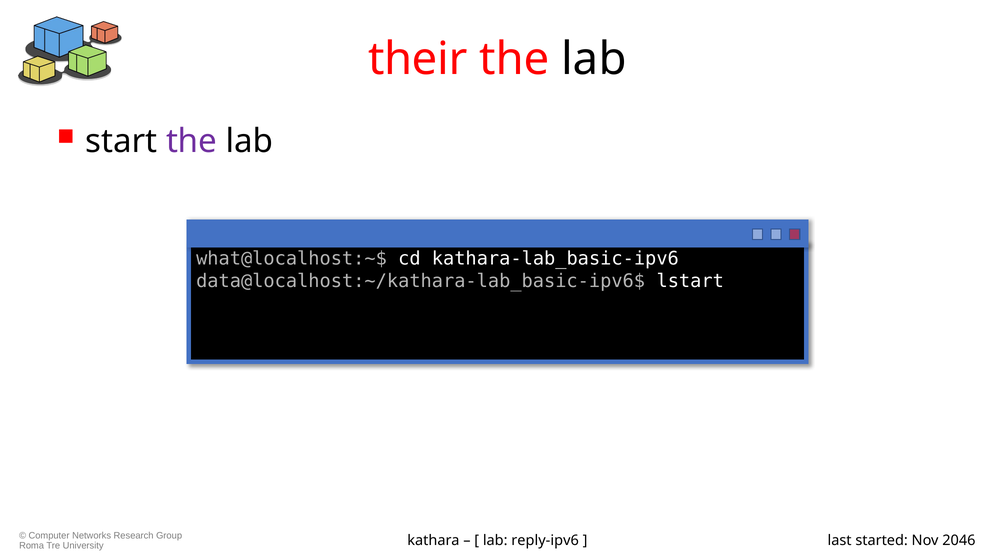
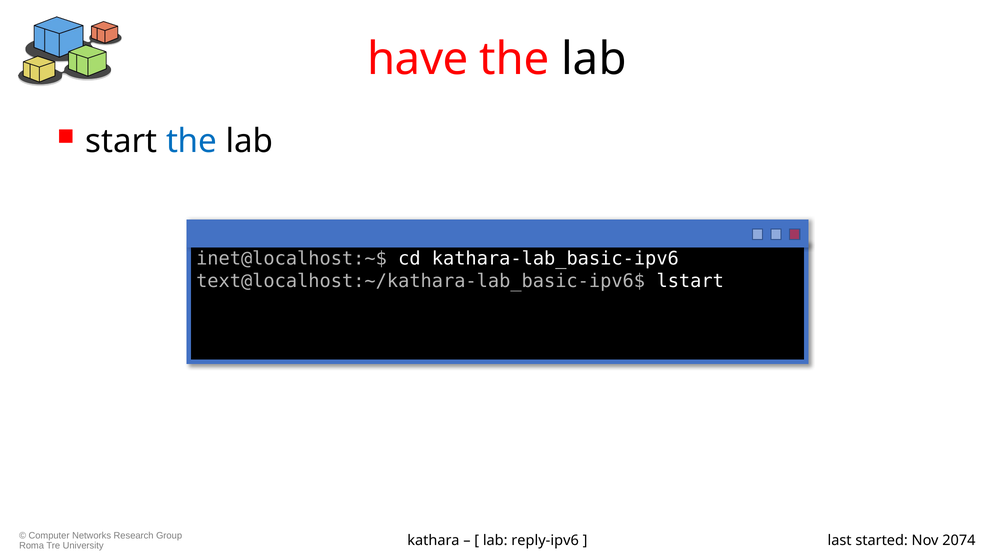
their: their -> have
the at (192, 141) colour: purple -> blue
what@localhost:~$: what@localhost:~$ -> inet@localhost:~$
data@localhost:~/kathara-lab_basic-ipv6$: data@localhost:~/kathara-lab_basic-ipv6$ -> text@localhost:~/kathara-lab_basic-ipv6$
2046: 2046 -> 2074
